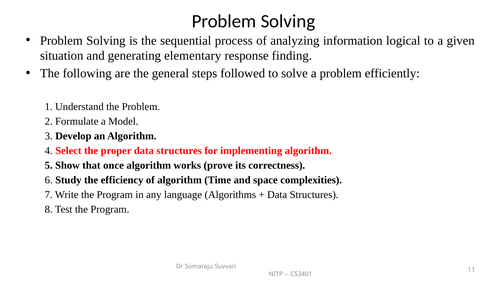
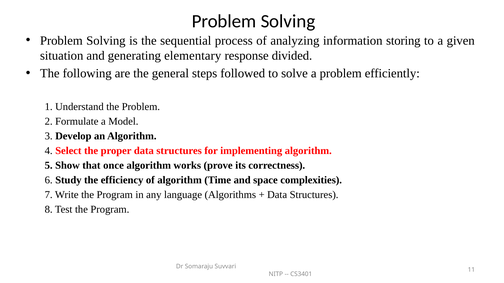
logical: logical -> storing
finding: finding -> divided
